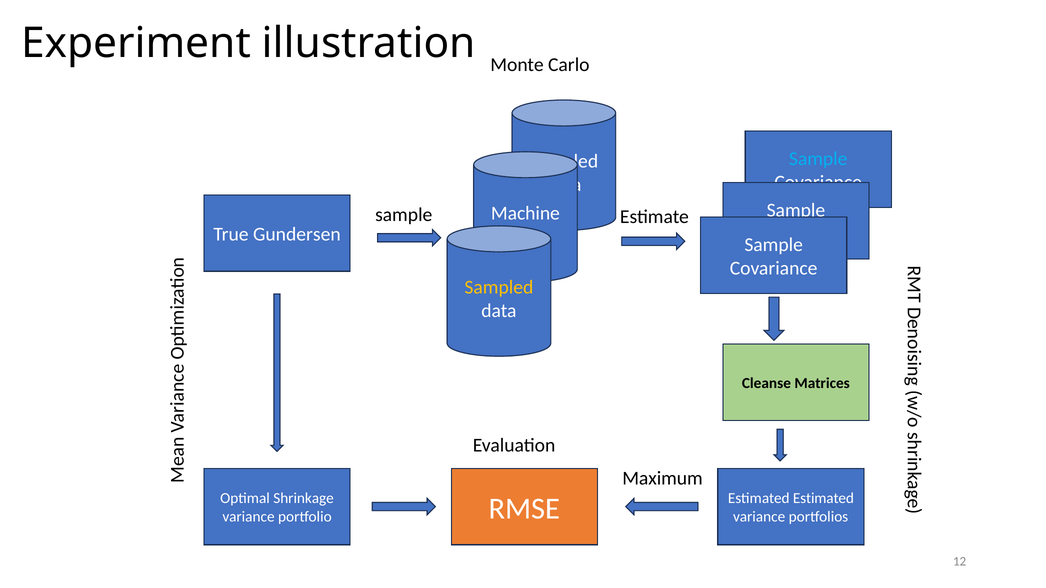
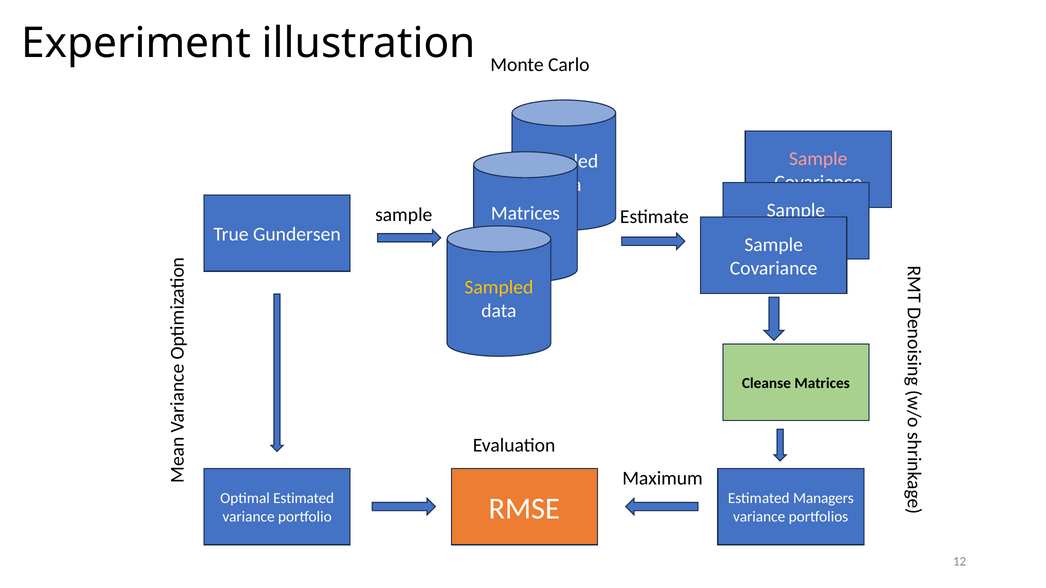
Sample at (818, 159) colour: light blue -> pink
Machine at (525, 213): Machine -> Matrices
Optimal Shrinkage: Shrinkage -> Estimated
Estimated Estimated: Estimated -> Managers
